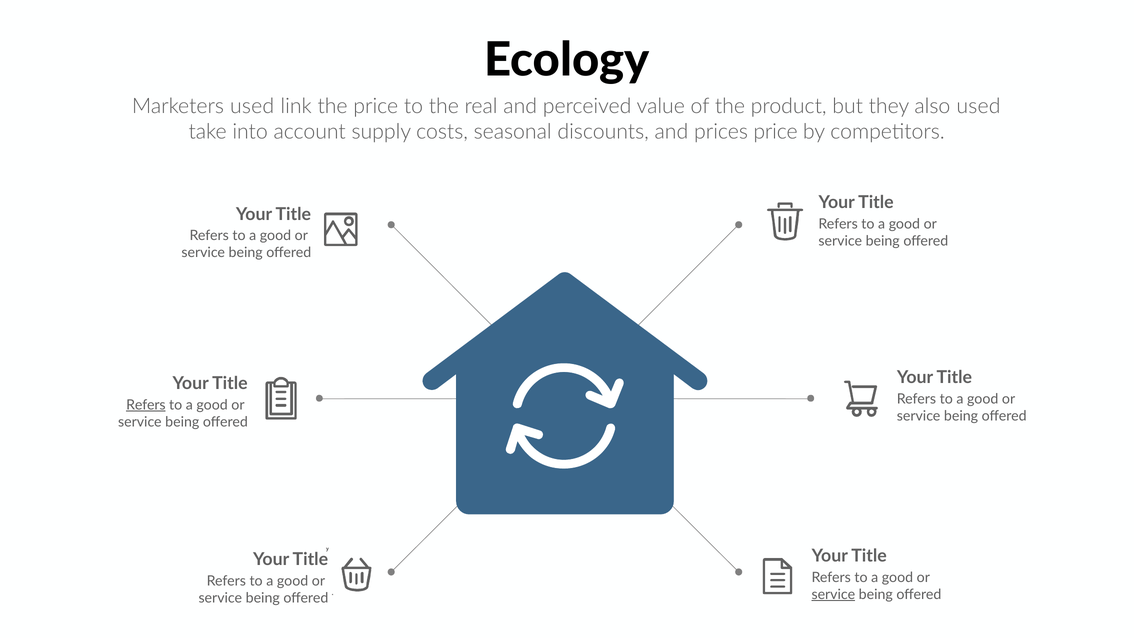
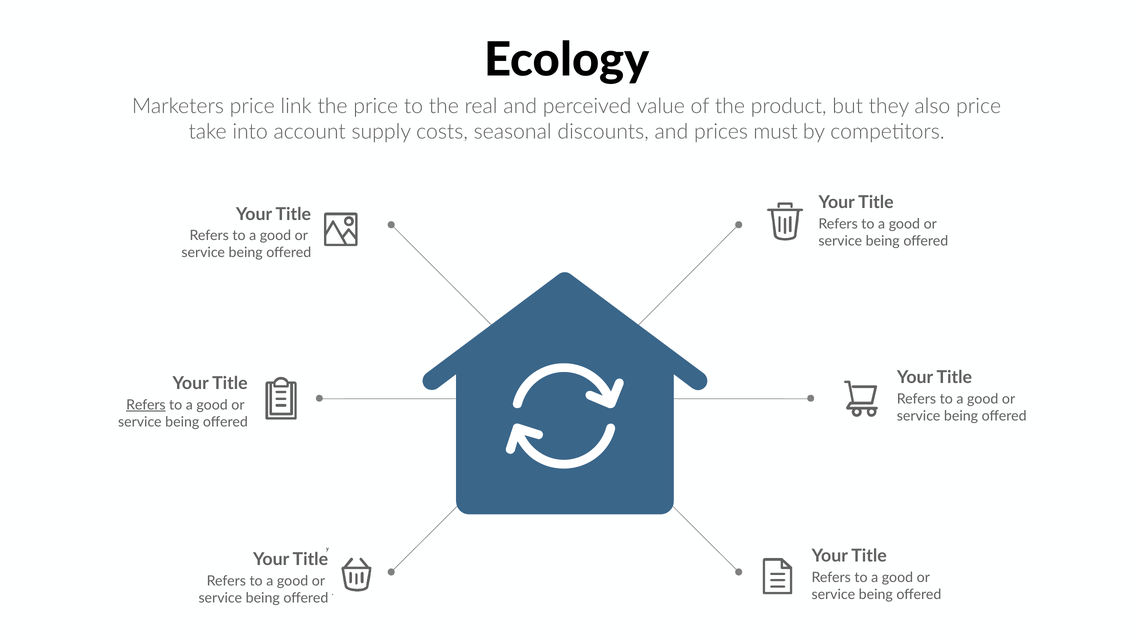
Marketers used: used -> price
also used: used -> price
prices price: price -> must
service at (833, 594) underline: present -> none
